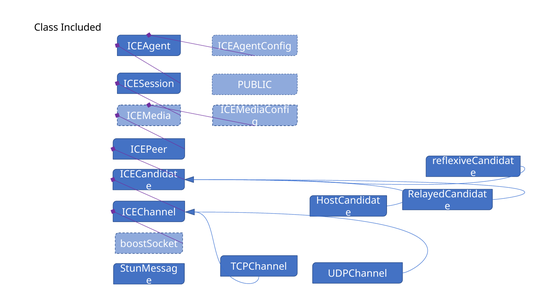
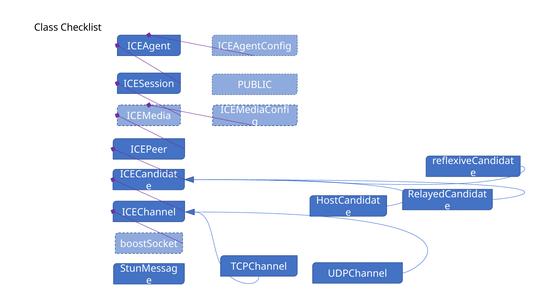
Included: Included -> Checklist
